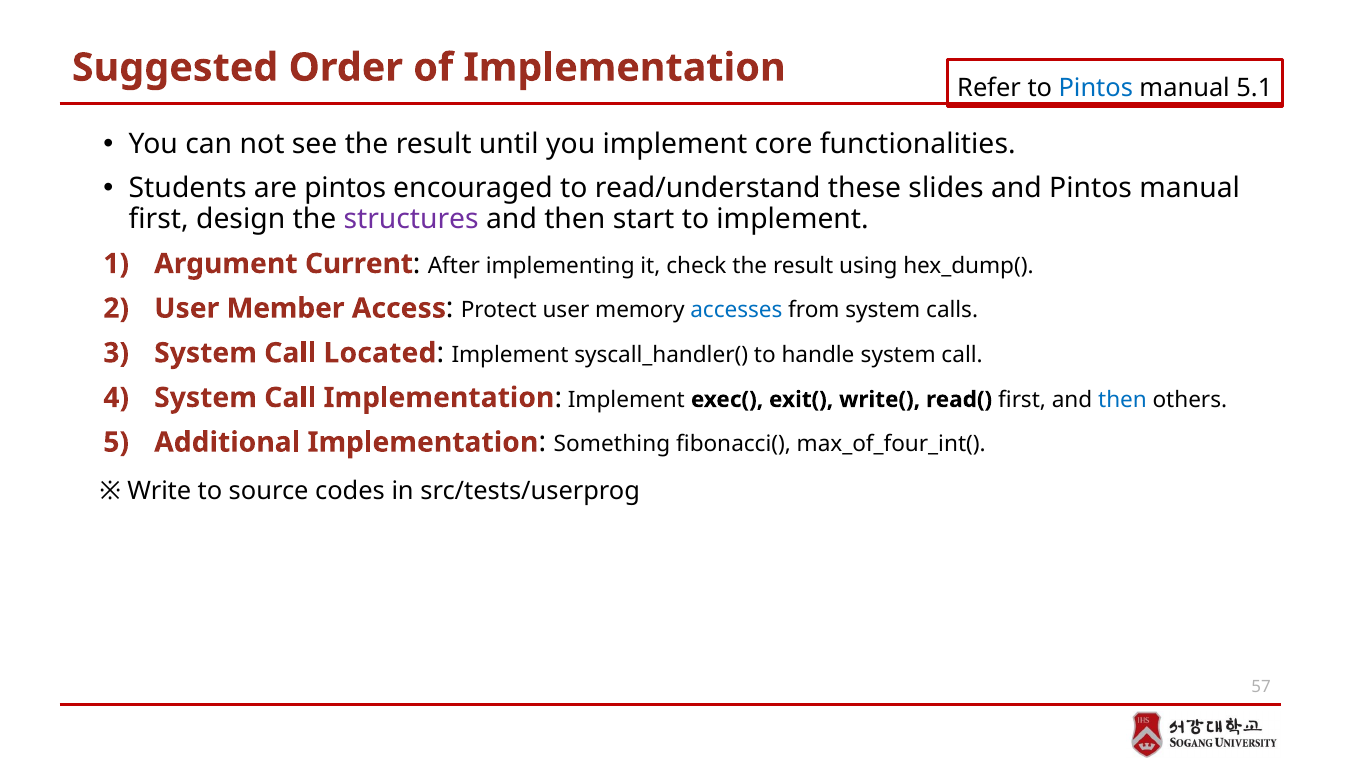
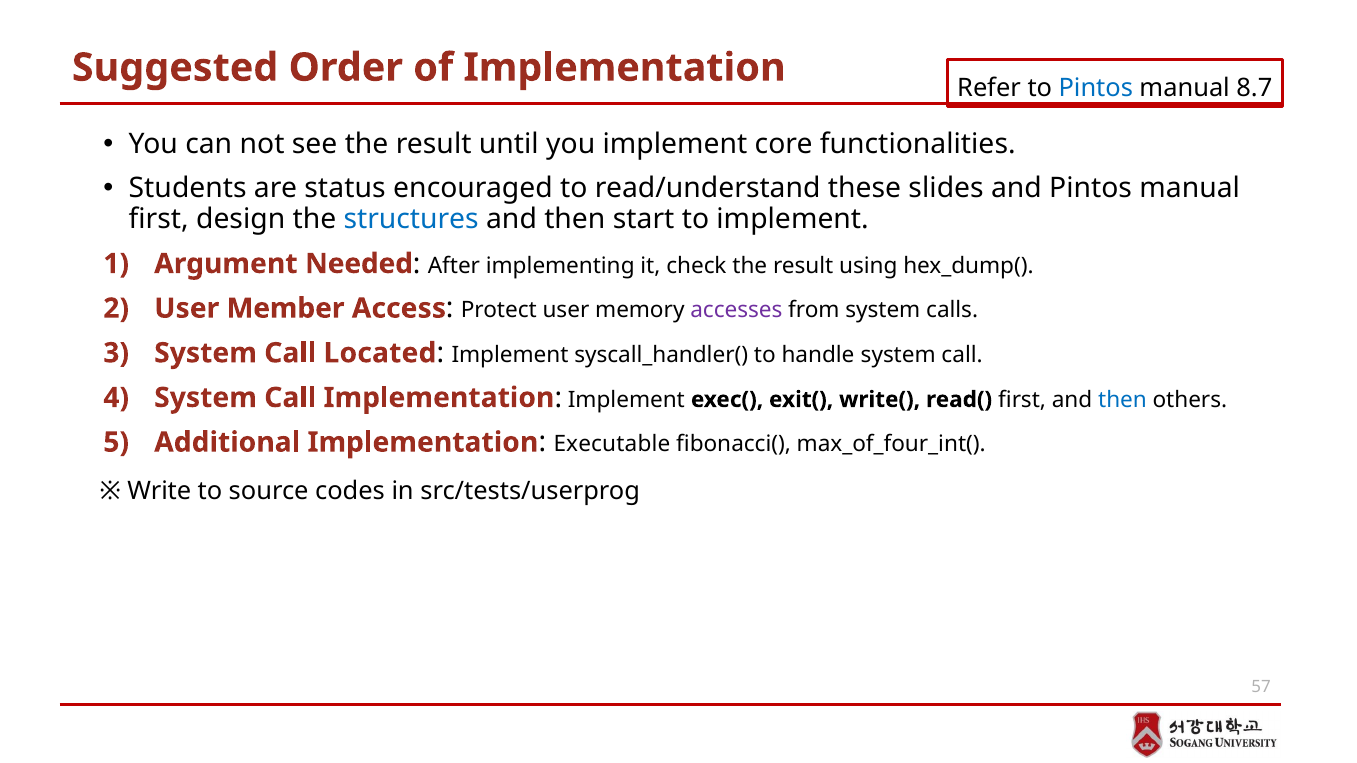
5.1: 5.1 -> 8.7
are pintos: pintos -> status
structures colour: purple -> blue
Current: Current -> Needed
accesses colour: blue -> purple
Something: Something -> Executable
